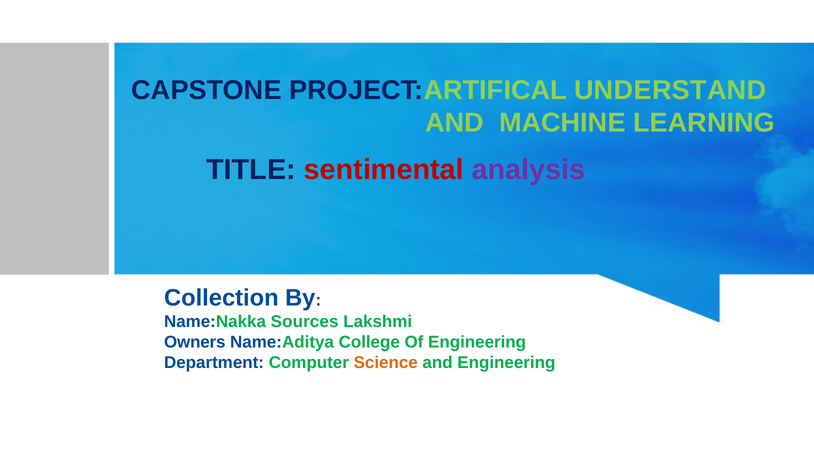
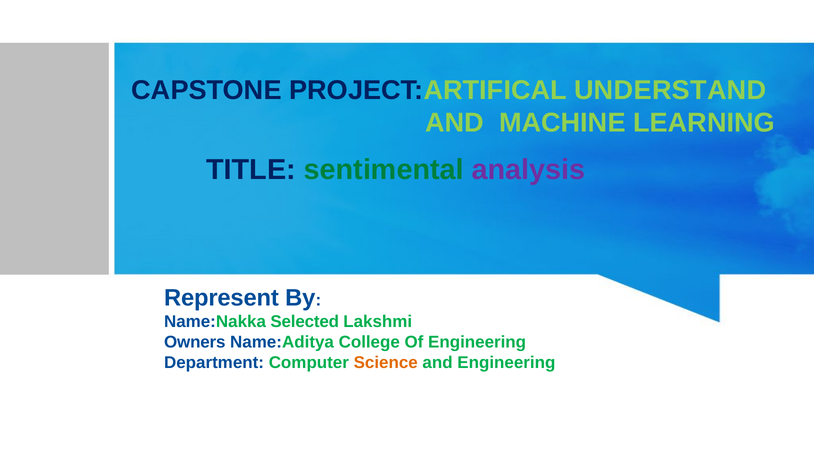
sentimental colour: red -> green
Collection: Collection -> Represent
Sources: Sources -> Selected
